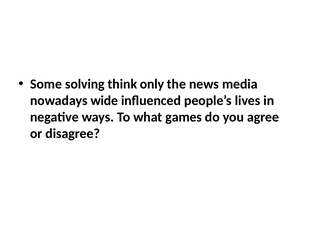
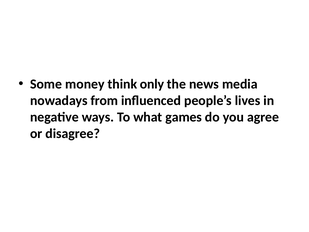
solving: solving -> money
wide: wide -> from
